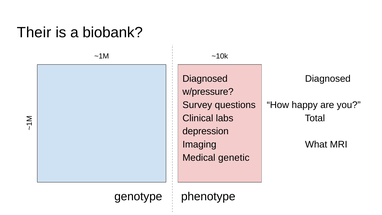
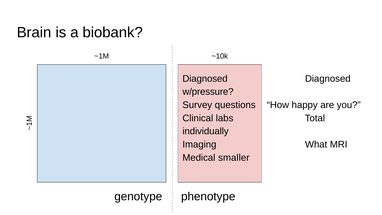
Their: Their -> Brain
depression: depression -> individually
genetic: genetic -> smaller
